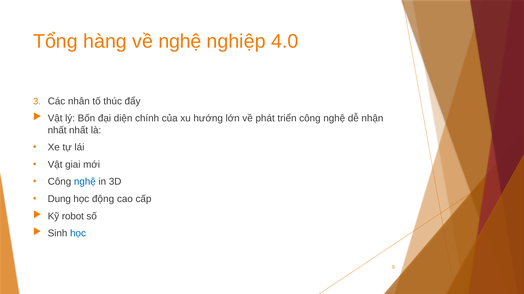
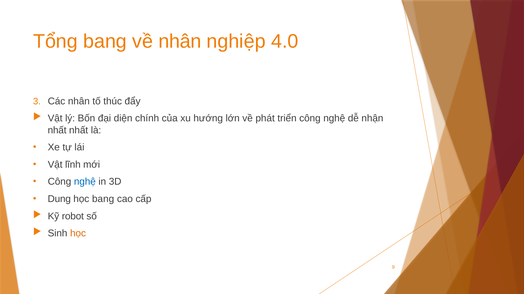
Tổng hàng: hàng -> bang
về nghệ: nghệ -> nhân
giai: giai -> lĩnh
học động: động -> bang
học at (78, 234) colour: blue -> orange
